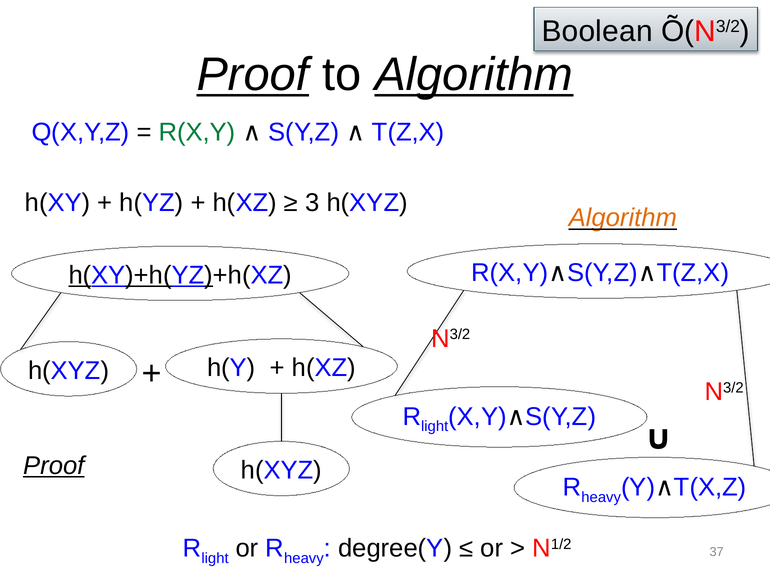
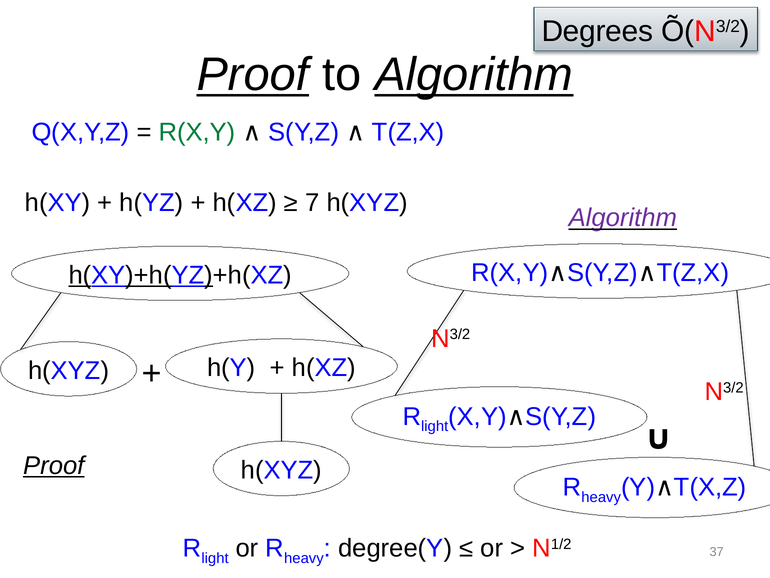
Boolean: Boolean -> Degrees
3: 3 -> 7
Algorithm at (623, 218) colour: orange -> purple
